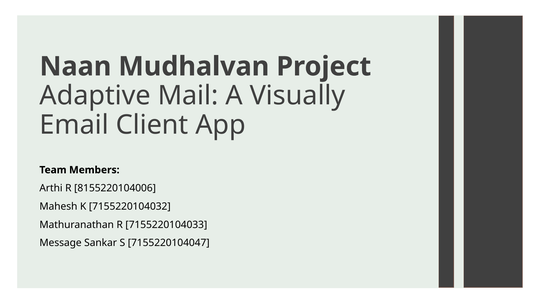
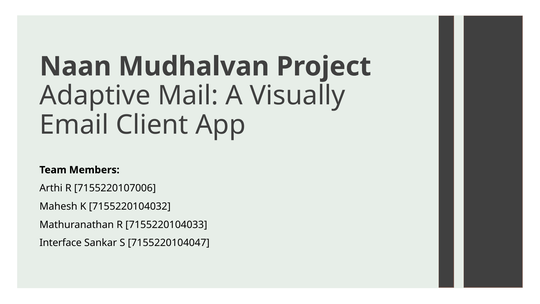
8155220104006: 8155220104006 -> 7155220107006
Message: Message -> Interface
